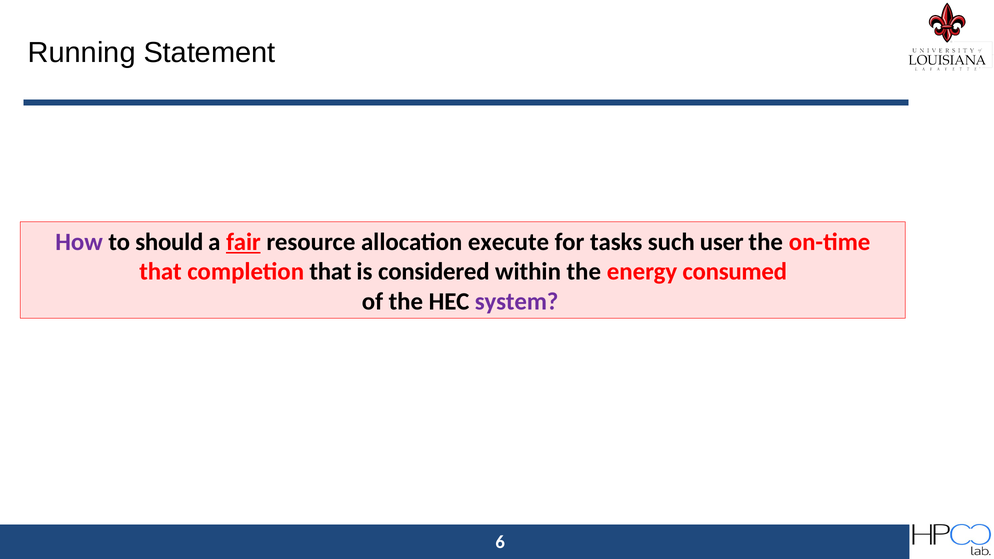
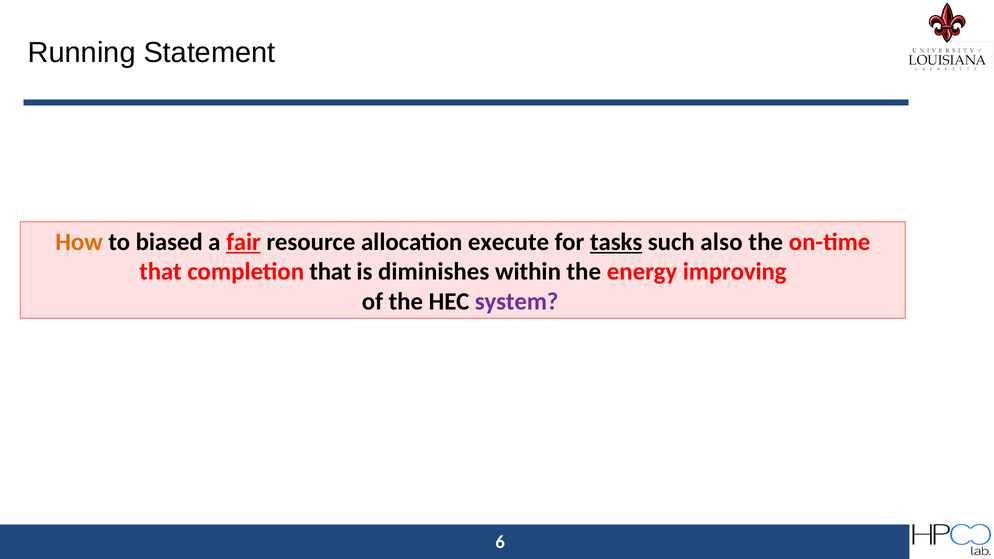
How colour: purple -> orange
should: should -> biased
tasks underline: none -> present
user: user -> also
considered: considered -> diminishes
consumed: consumed -> improving
